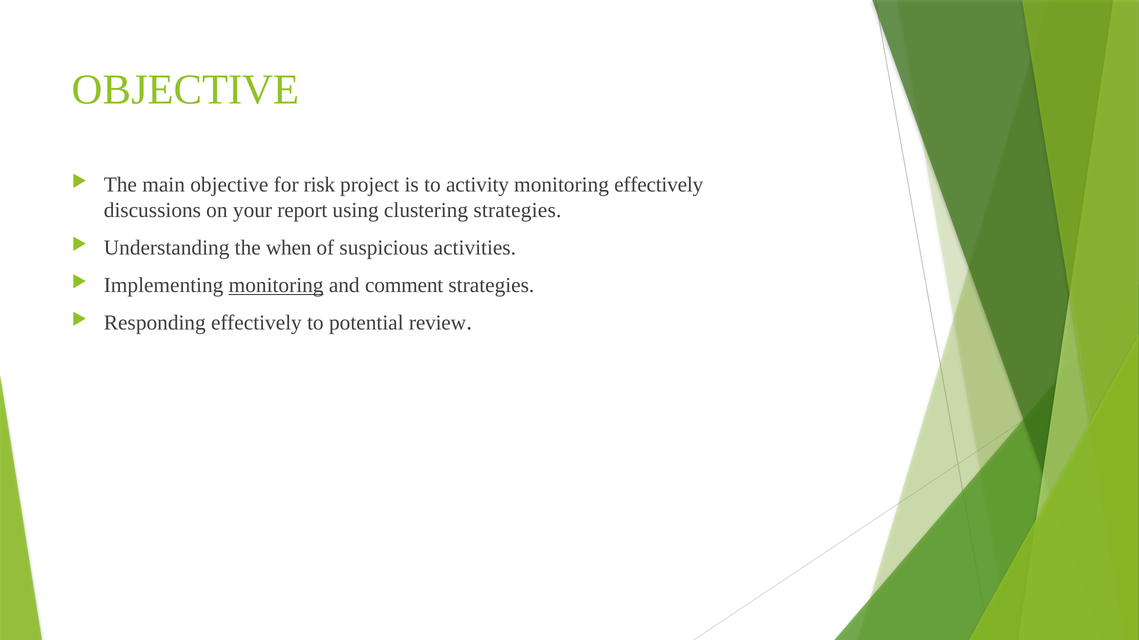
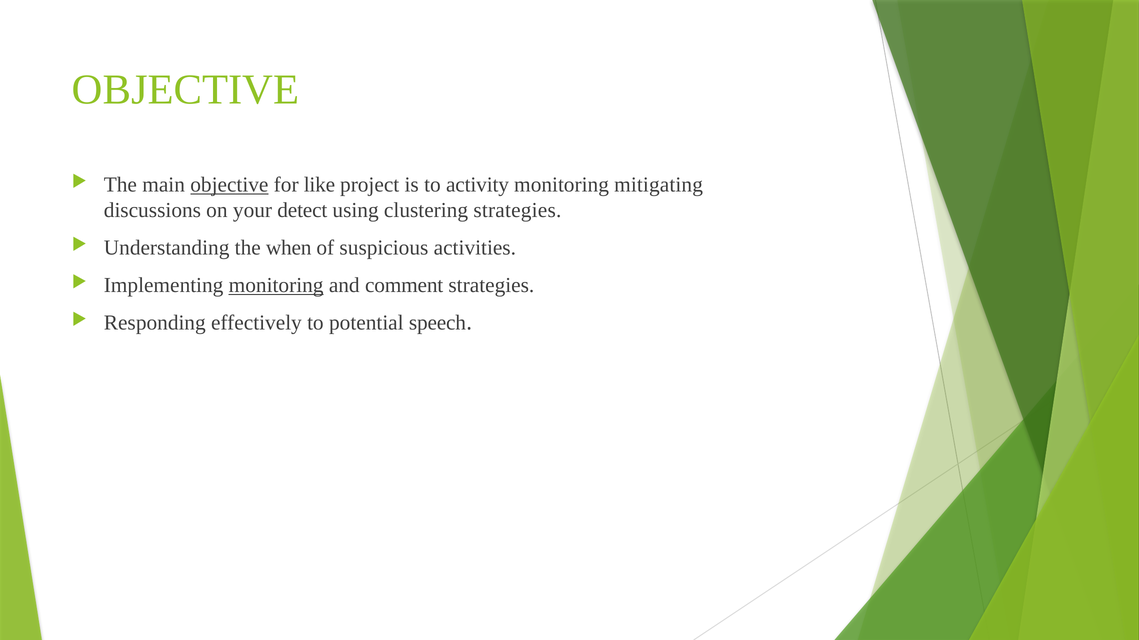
objective at (229, 185) underline: none -> present
risk: risk -> like
monitoring effectively: effectively -> mitigating
report: report -> detect
review: review -> speech
